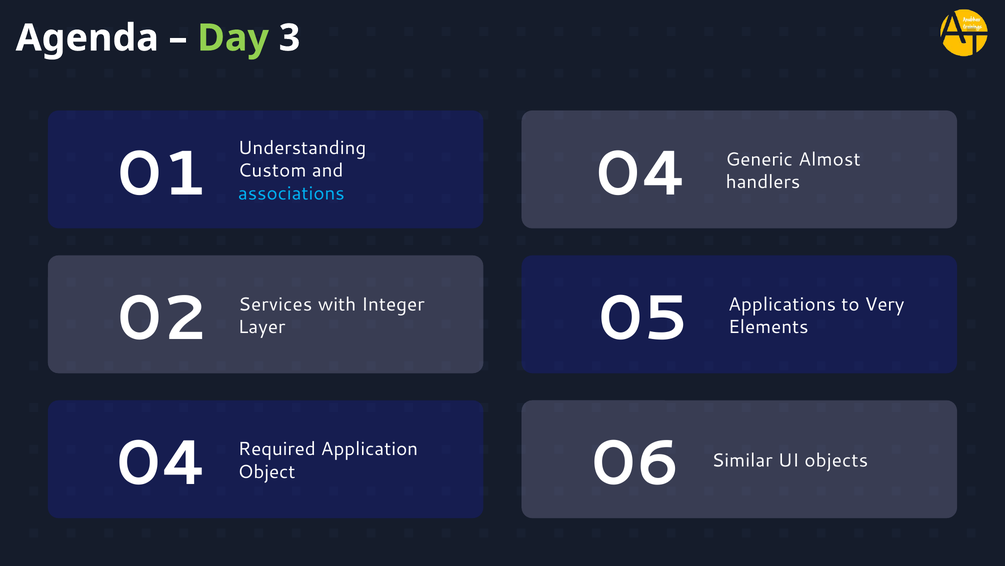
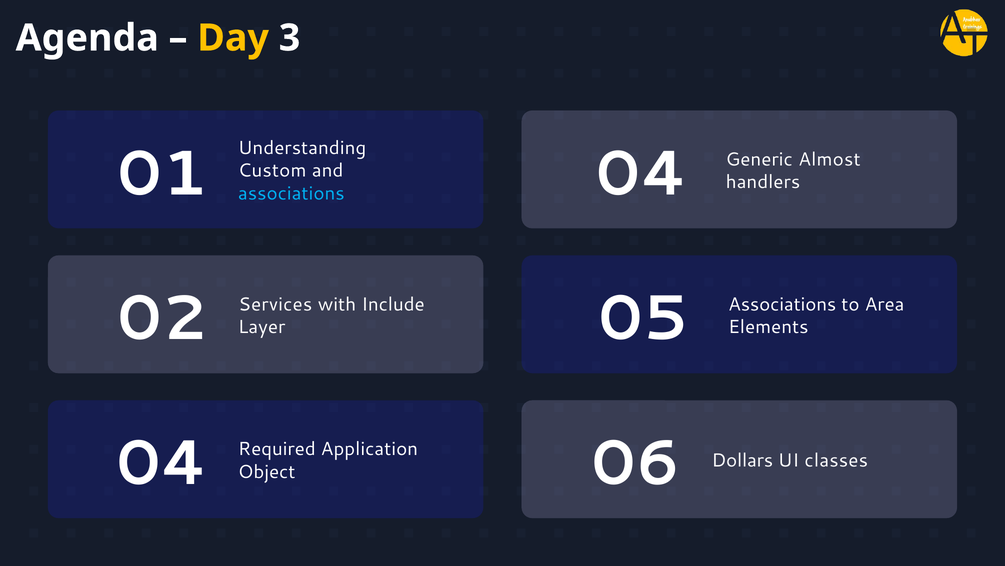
Day colour: light green -> yellow
Integer: Integer -> Include
Applications at (782, 304): Applications -> Associations
Very: Very -> Area
Similar: Similar -> Dollars
objects: objects -> classes
